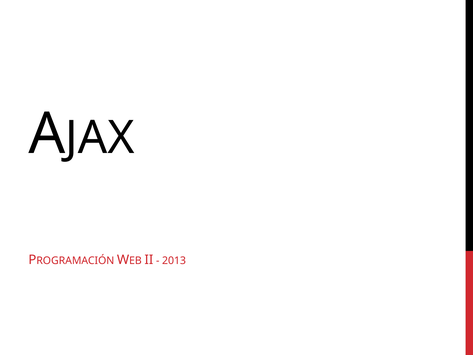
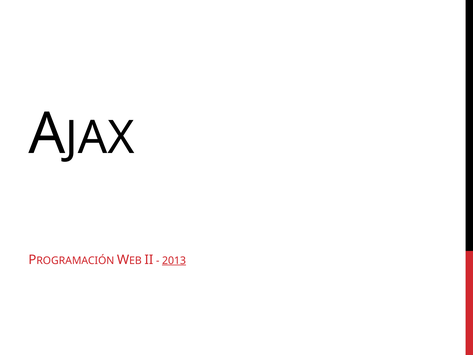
2013 underline: none -> present
